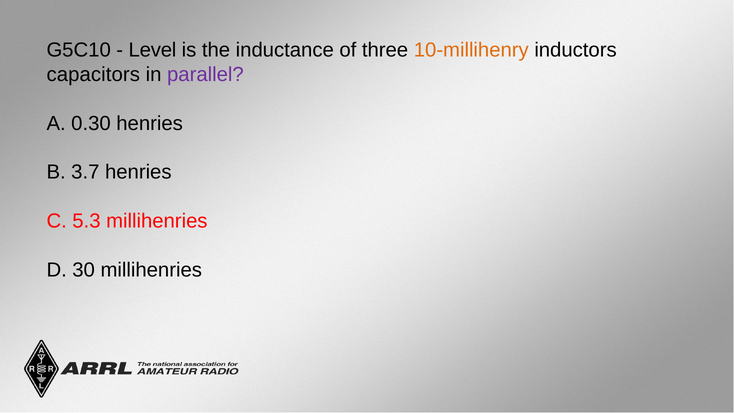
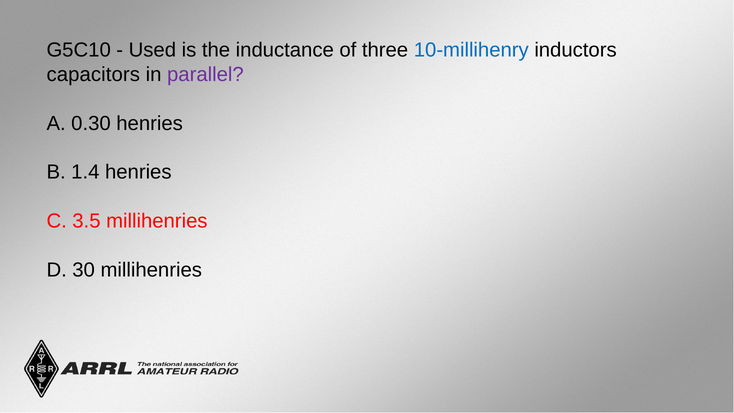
Level: Level -> Used
10-millihenry colour: orange -> blue
3.7: 3.7 -> 1.4
5.3: 5.3 -> 3.5
